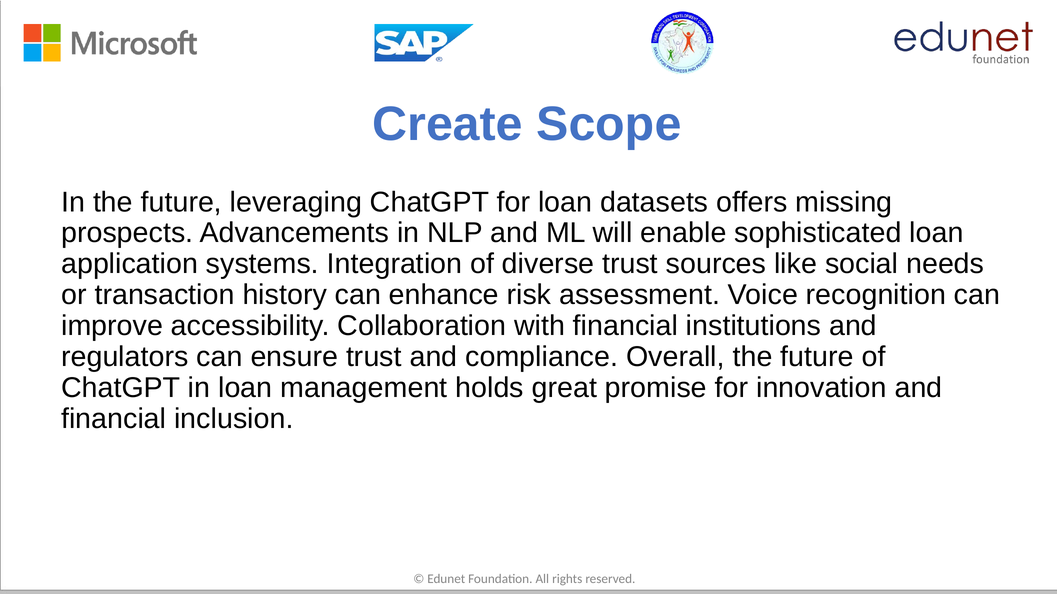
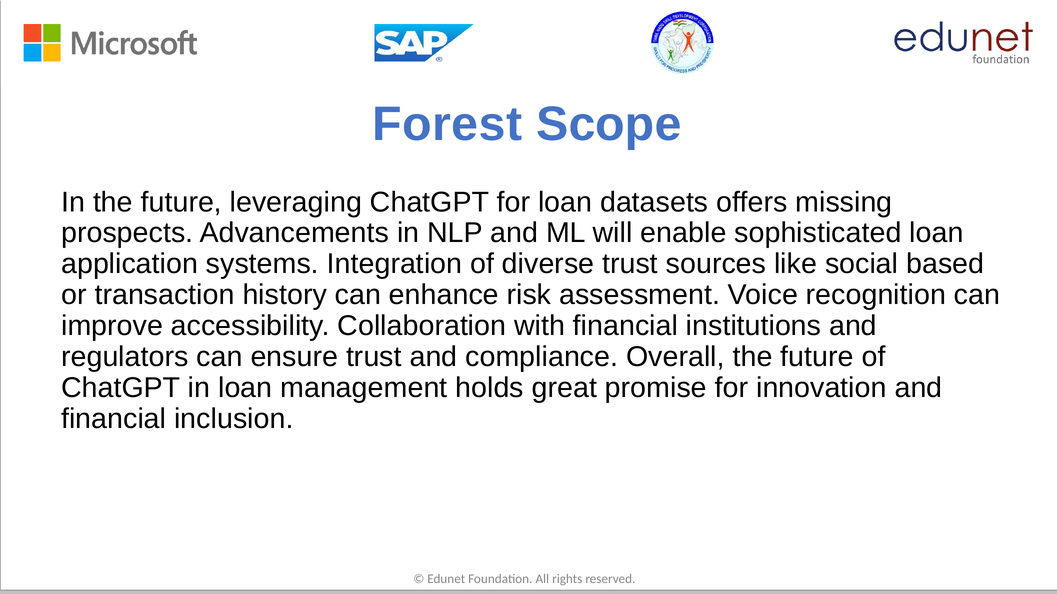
Create: Create -> Forest
needs: needs -> based
